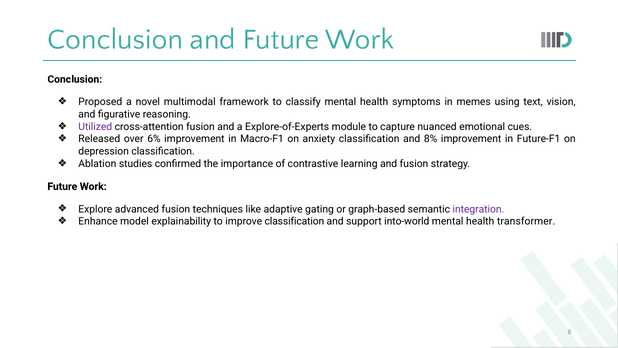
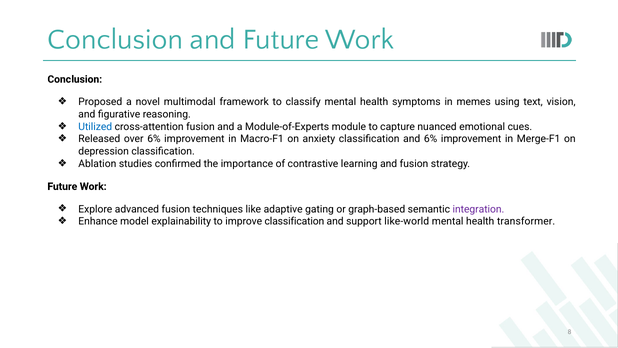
Utilized colour: purple -> blue
Explore-of-Experts: Explore-of-Experts -> Module-of-Experts
and 8%: 8% -> 6%
Future-F1: Future-F1 -> Merge-F1
into-world: into-world -> like-world
